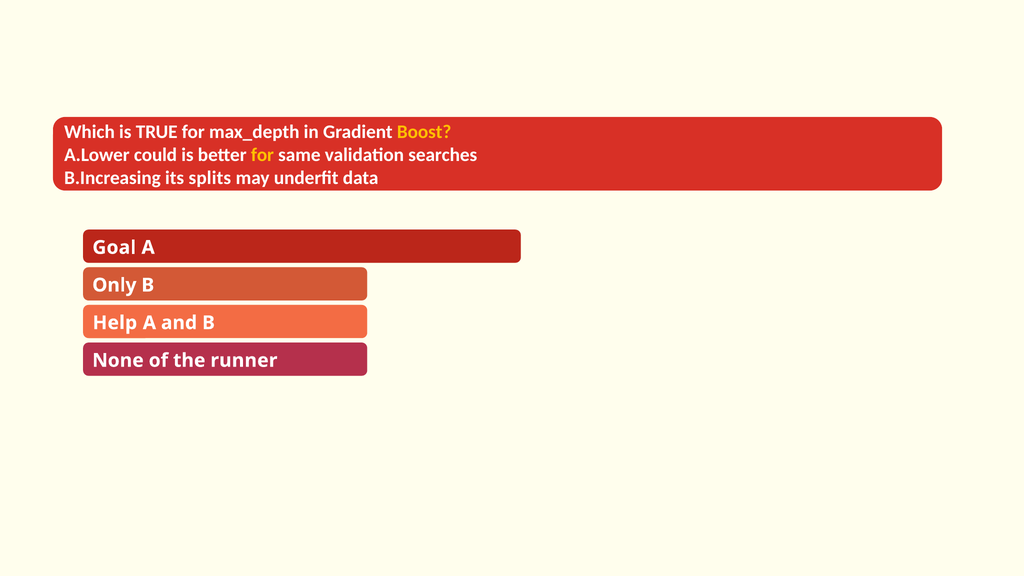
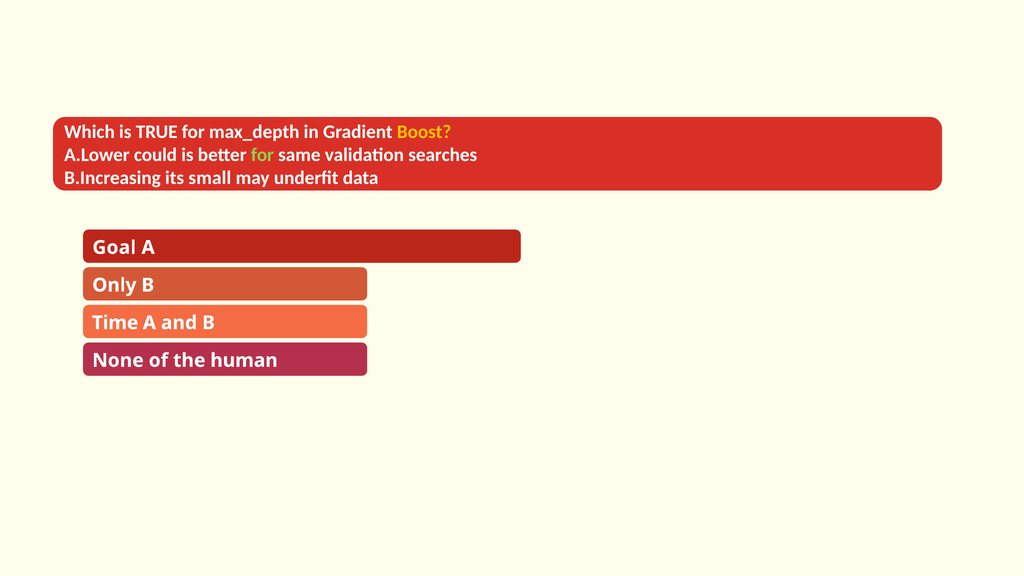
for at (262, 155) colour: yellow -> light green
splits: splits -> small
Help: Help -> Time
runner: runner -> human
